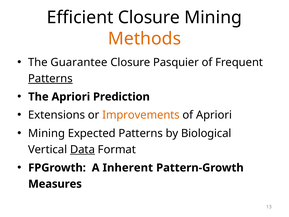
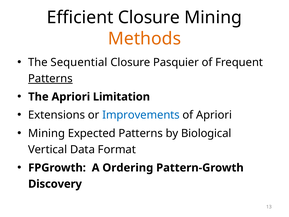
Guarantee: Guarantee -> Sequential
Prediction: Prediction -> Limitation
Improvements colour: orange -> blue
Data underline: present -> none
Inherent: Inherent -> Ordering
Measures: Measures -> Discovery
